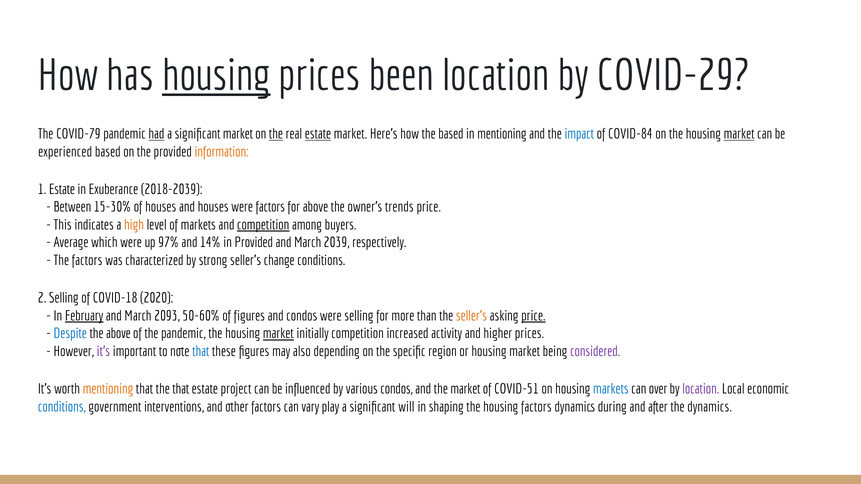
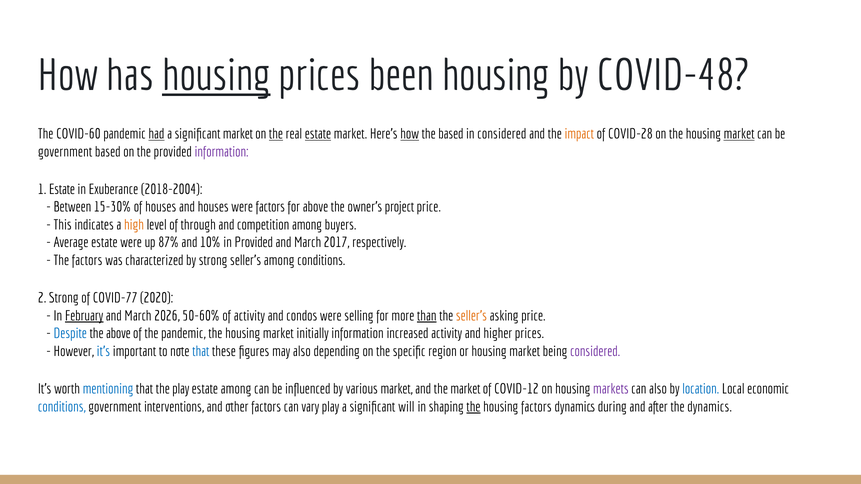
been location: location -> housing
COVID-29: COVID-29 -> COVID-48
COVID-79: COVID-79 -> COVID-60
how at (410, 134) underline: none -> present
in mentioning: mentioning -> considered
impact colour: blue -> orange
COVID-84: COVID-84 -> COVID-28
experienced at (65, 152): experienced -> government
information at (222, 152) colour: orange -> purple
2018-2039: 2018-2039 -> 2018-2004
trends: trends -> project
of markets: markets -> through
competition at (263, 225) underline: present -> none
Average which: which -> estate
97%: 97% -> 87%
14%: 14% -> 10%
2039: 2039 -> 2017
seller's change: change -> among
2 Selling: Selling -> Strong
COVID-18: COVID-18 -> COVID-77
2093: 2093 -> 2026
of figures: figures -> activity
than underline: none -> present
price at (533, 316) underline: present -> none
market at (278, 334) underline: present -> none
initially competition: competition -> information
it's at (103, 352) colour: purple -> blue
mentioning at (108, 389) colour: orange -> blue
the that: that -> play
estate project: project -> among
various condos: condos -> market
COVID-51: COVID-51 -> COVID-12
markets at (611, 389) colour: blue -> purple
can over: over -> also
location at (701, 389) colour: purple -> blue
the at (473, 407) underline: none -> present
